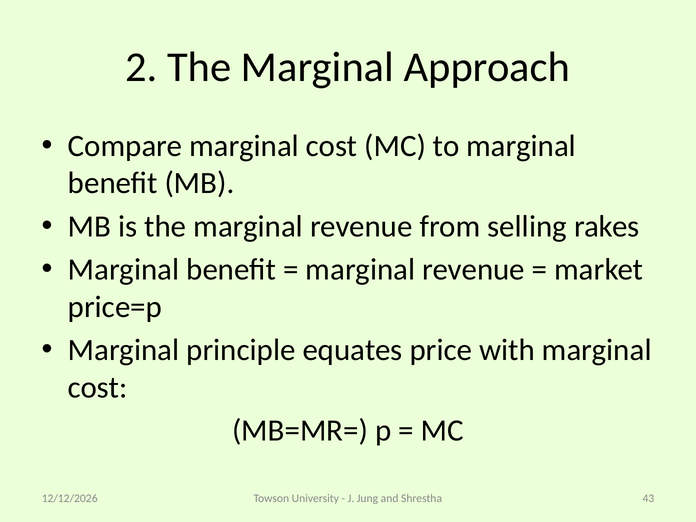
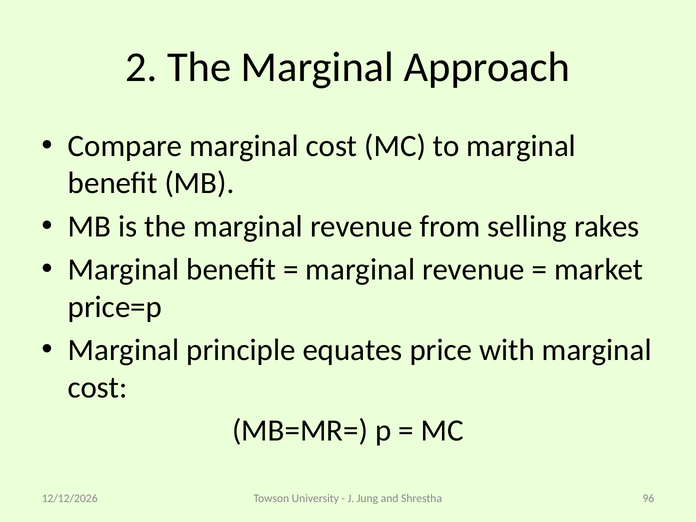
43: 43 -> 96
